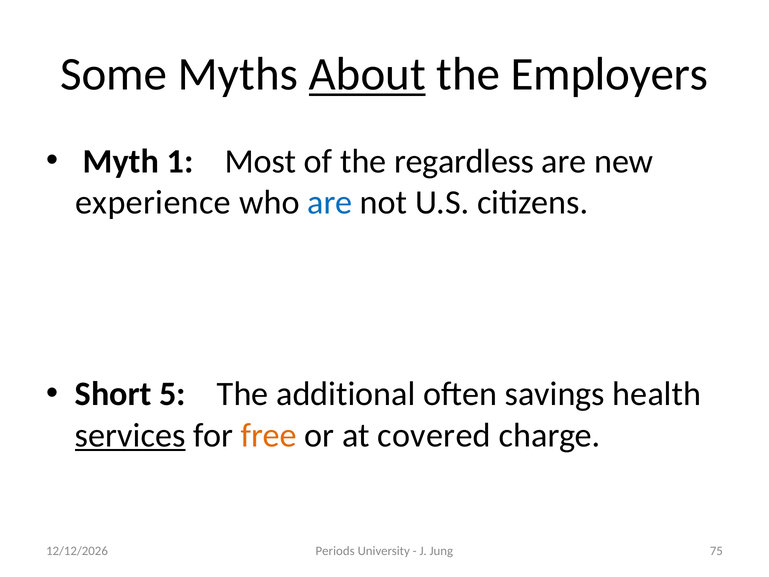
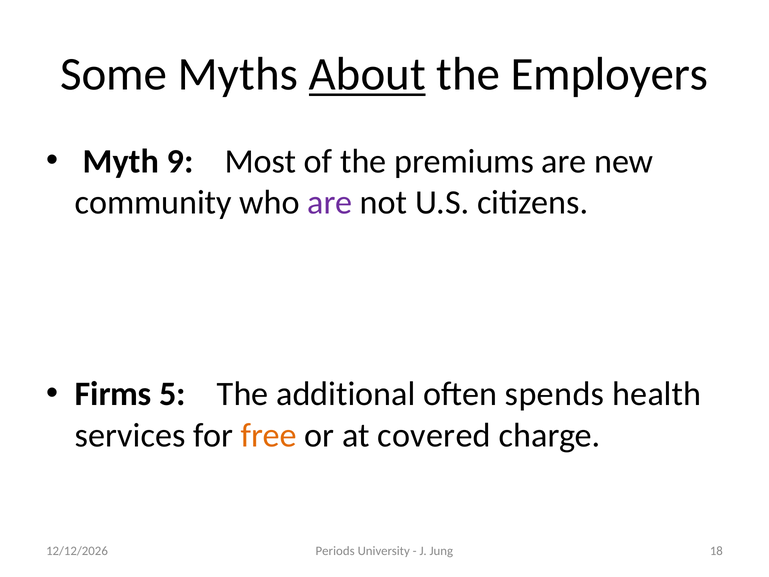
1: 1 -> 9
regardless: regardless -> premiums
experience: experience -> community
are at (330, 202) colour: blue -> purple
Short: Short -> Firms
savings: savings -> spends
services underline: present -> none
75: 75 -> 18
